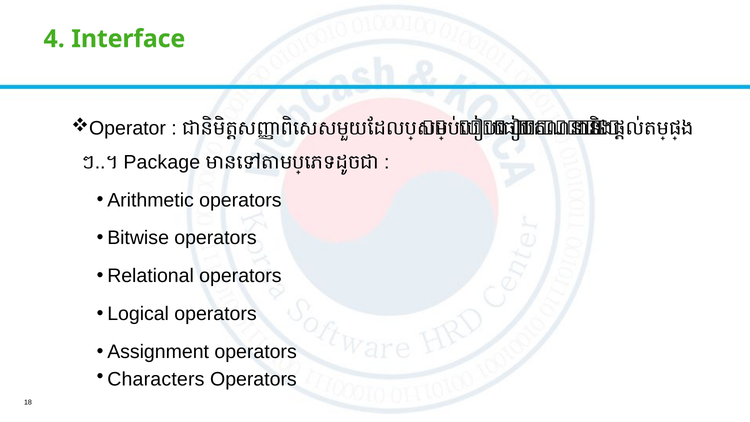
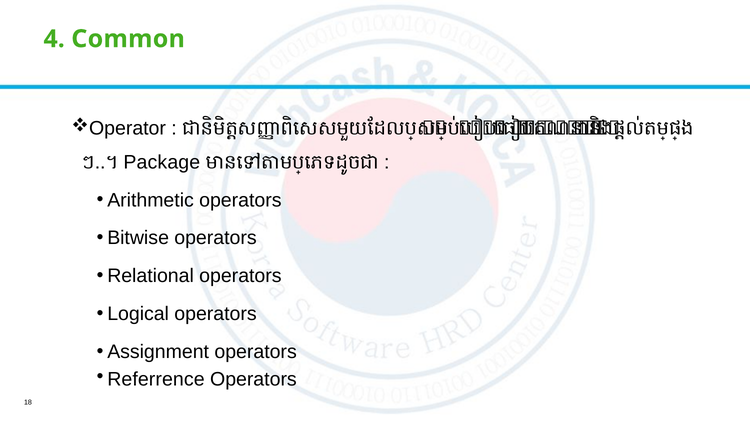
Interface: Interface -> Common
Characters: Characters -> Referrence
